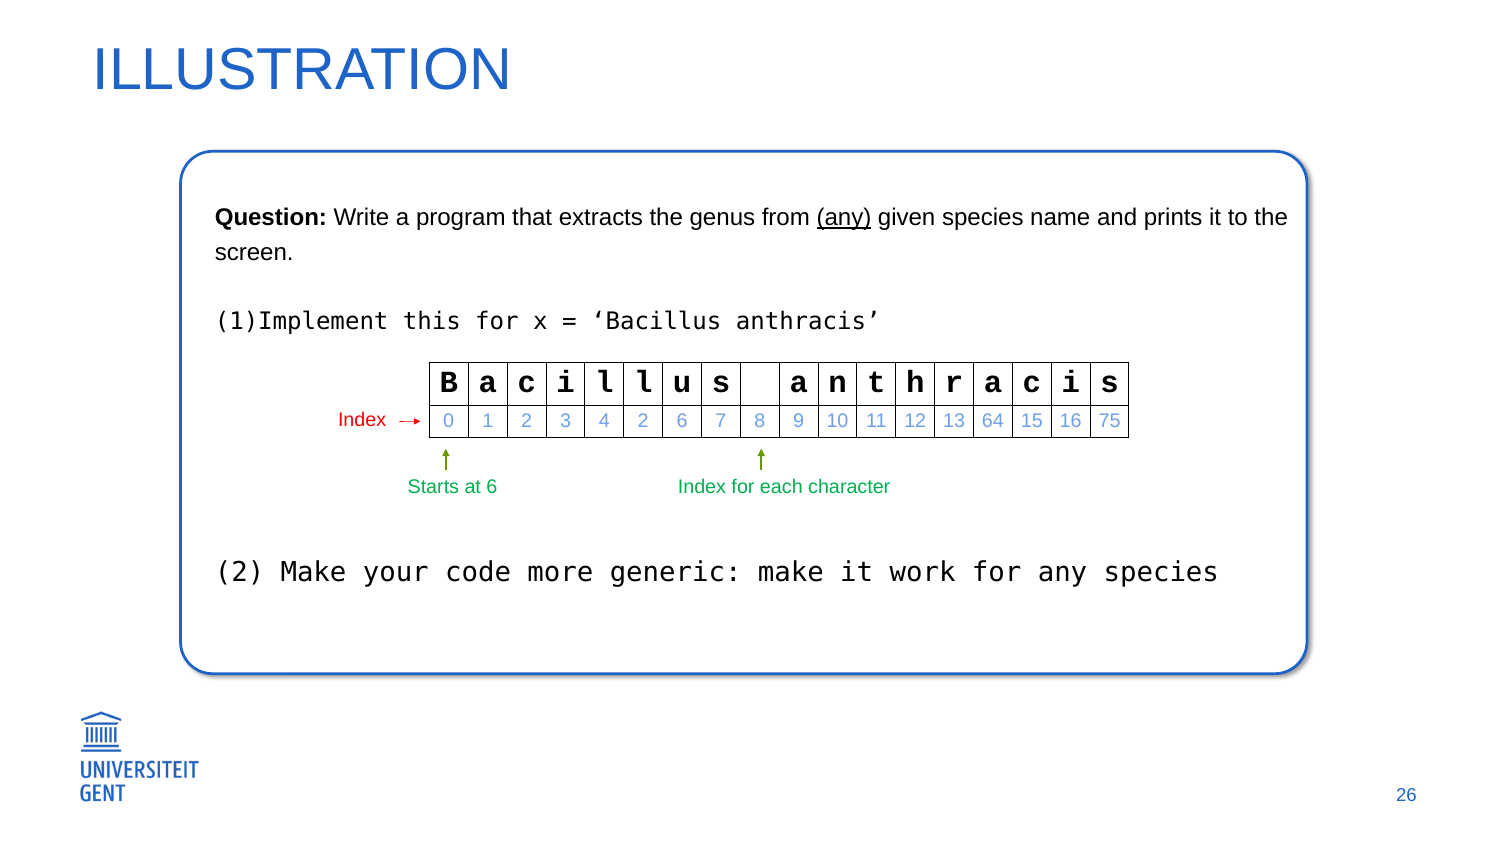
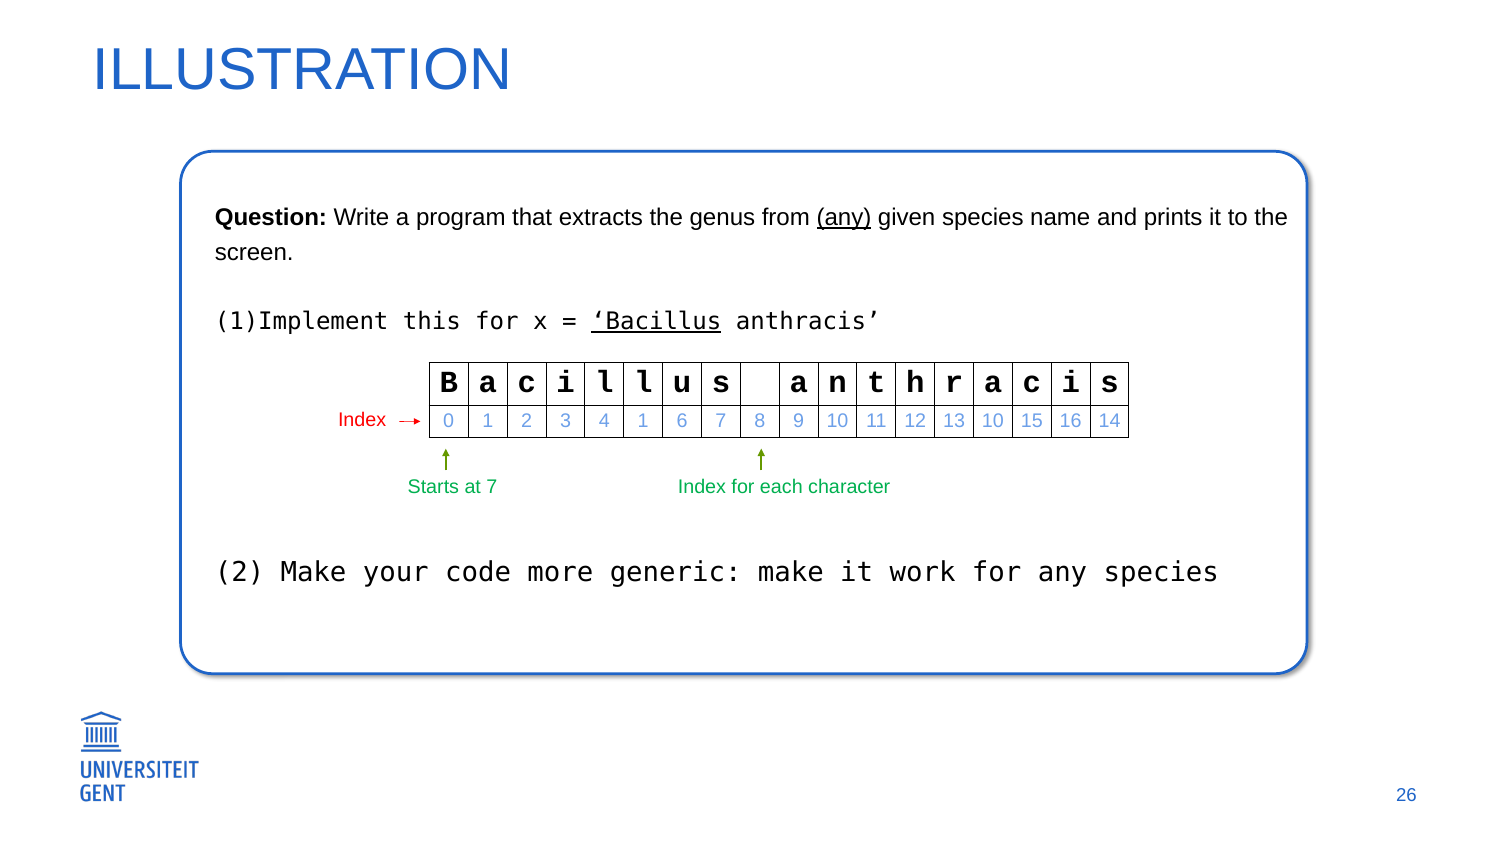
Bacillus underline: none -> present
4 2: 2 -> 1
13 64: 64 -> 10
75: 75 -> 14
at 6: 6 -> 7
